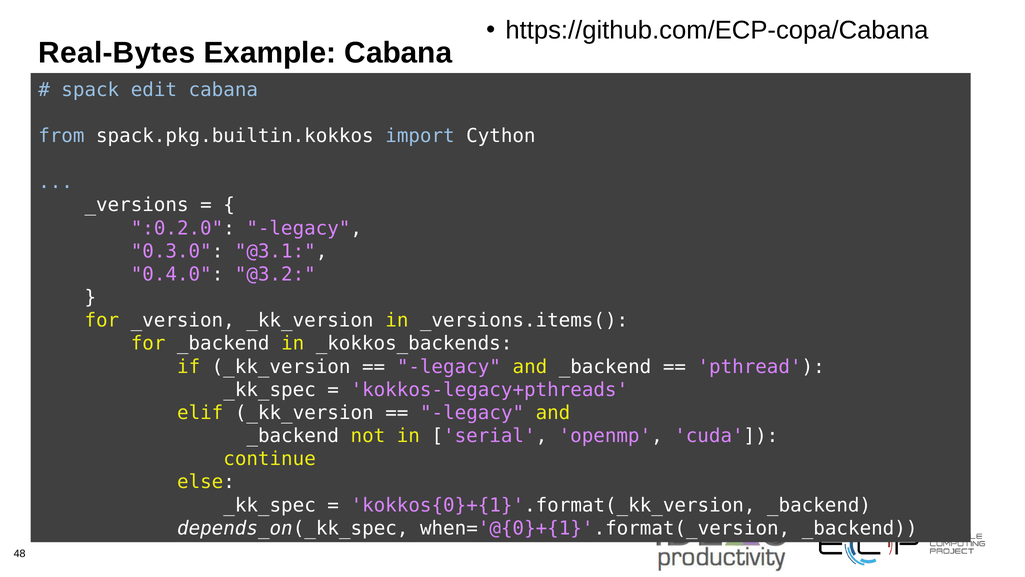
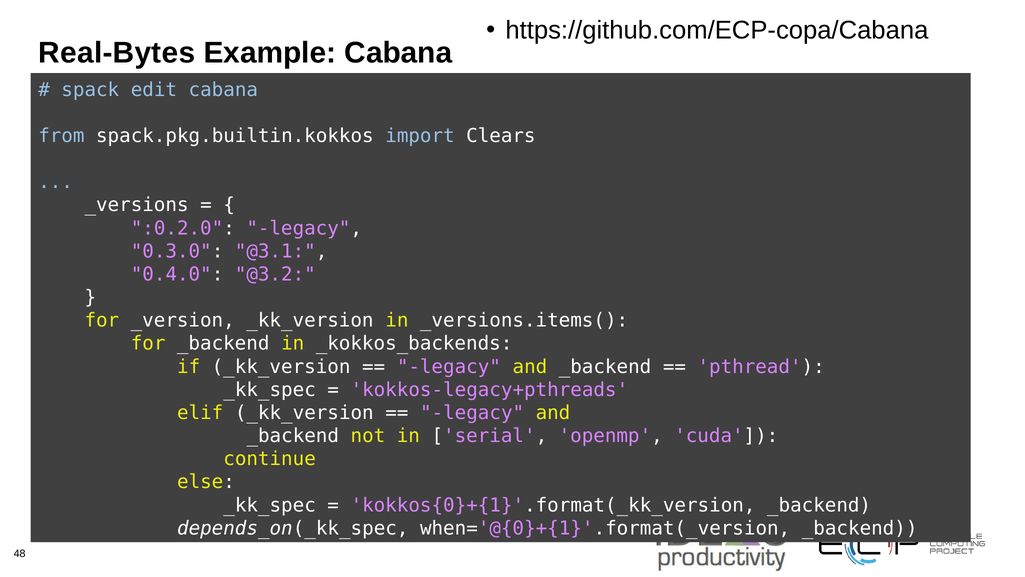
Cython: Cython -> Clears
